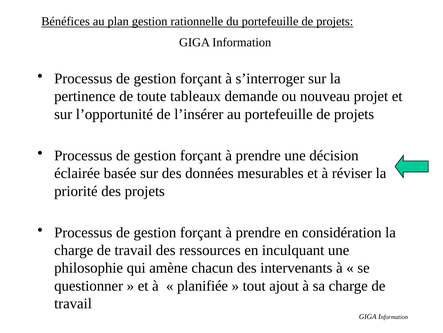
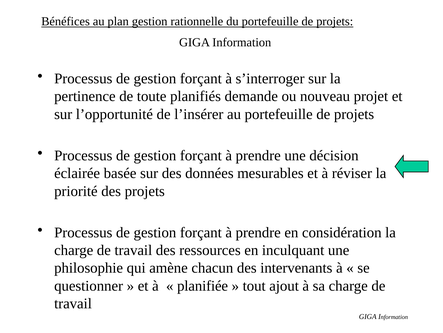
tableaux: tableaux -> planifiés
